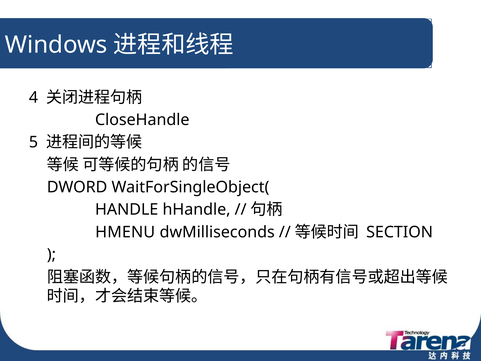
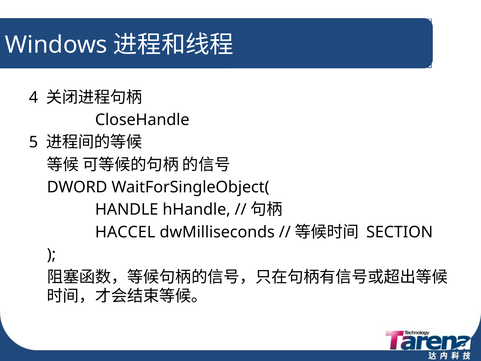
HMENU: HMENU -> HACCEL
